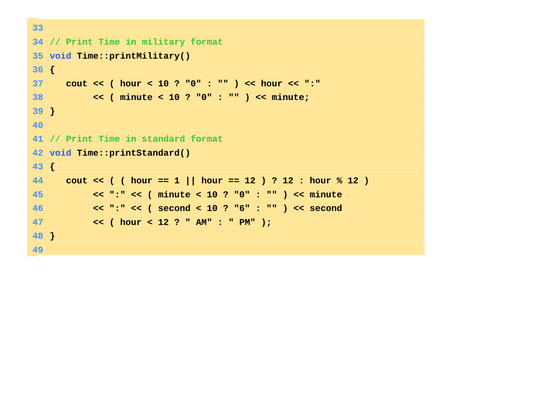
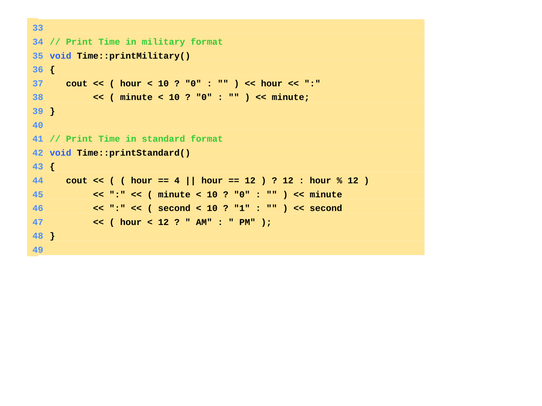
1: 1 -> 4
6: 6 -> 1
